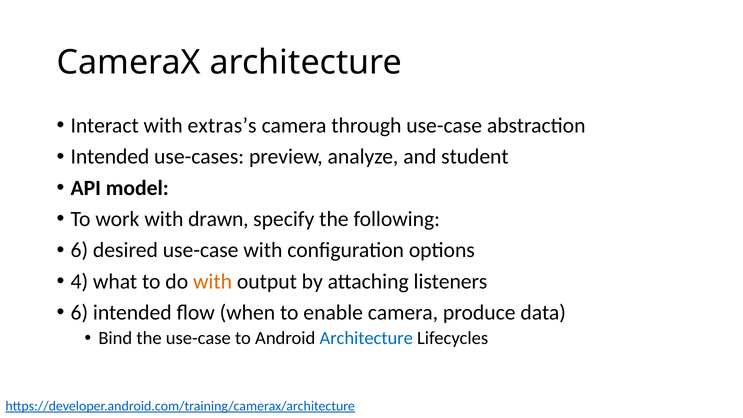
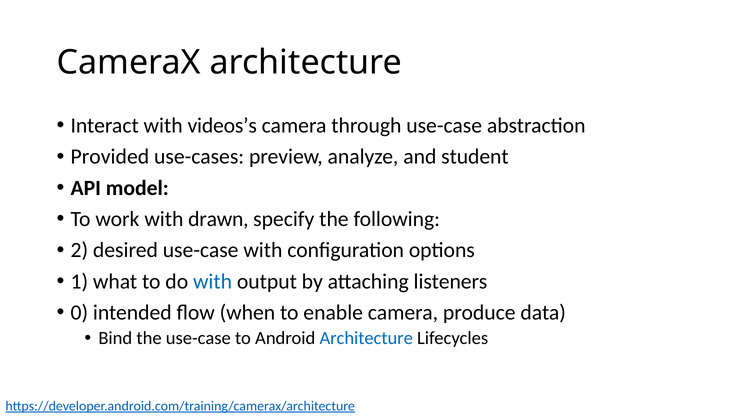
extras’s: extras’s -> videos’s
Intended at (110, 157): Intended -> Provided
6 at (79, 250): 6 -> 2
4: 4 -> 1
with at (213, 281) colour: orange -> blue
6 at (79, 313): 6 -> 0
